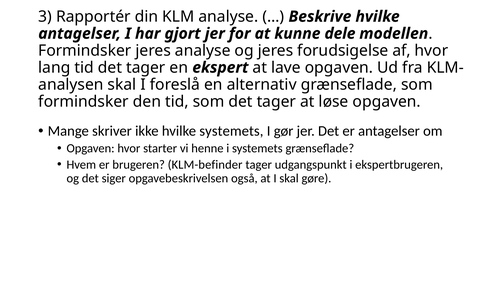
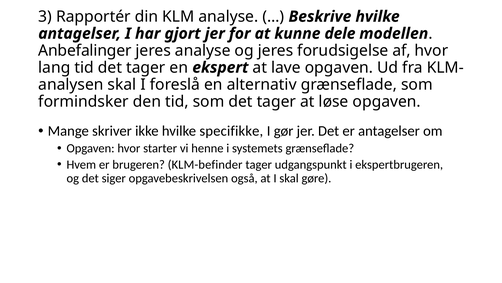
Formindsker at (85, 50): Formindsker -> Anbefalinger
hvilke systemets: systemets -> specifikke
